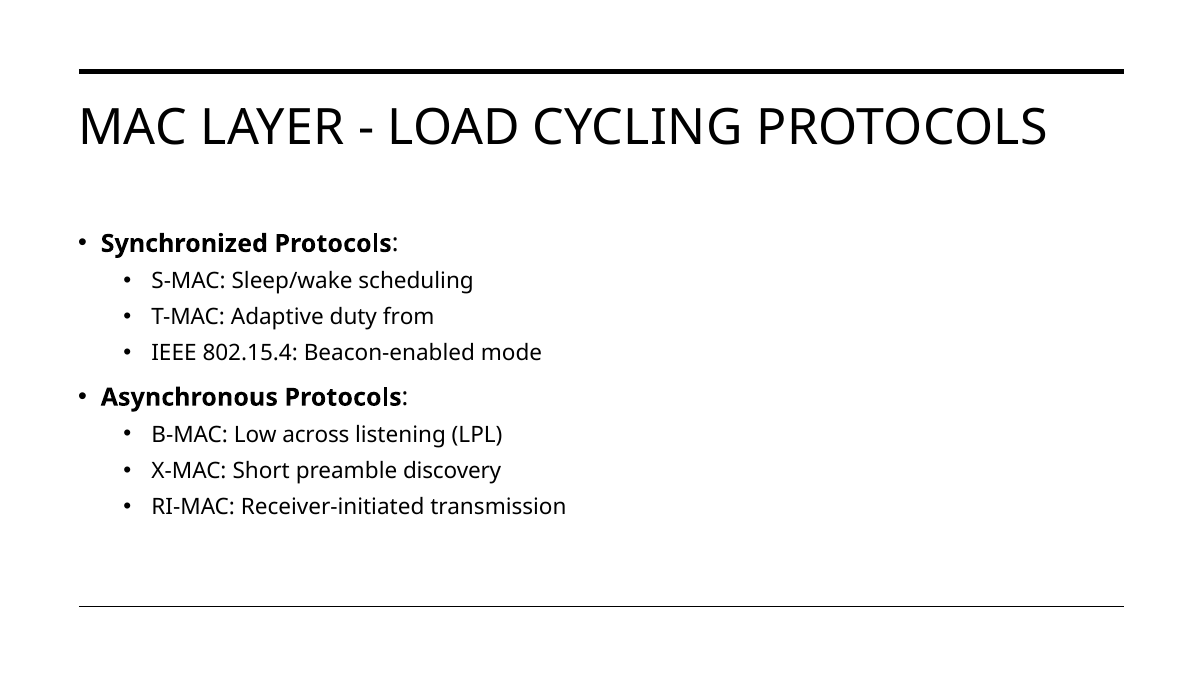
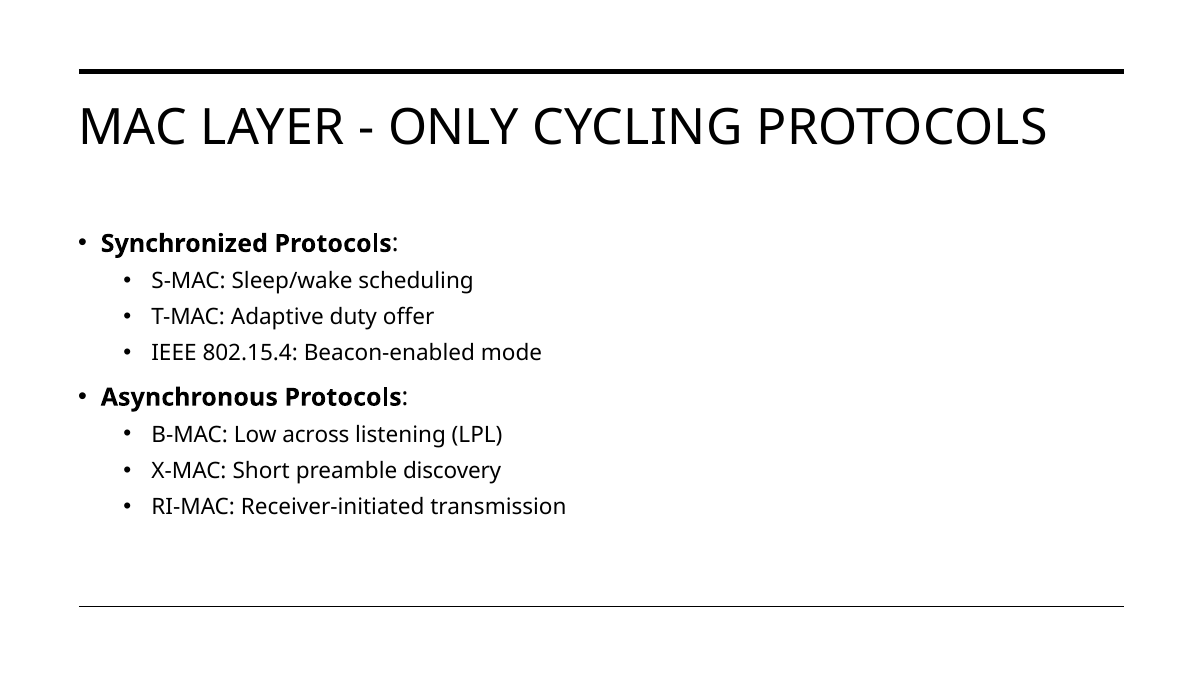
LOAD: LOAD -> ONLY
from: from -> offer
